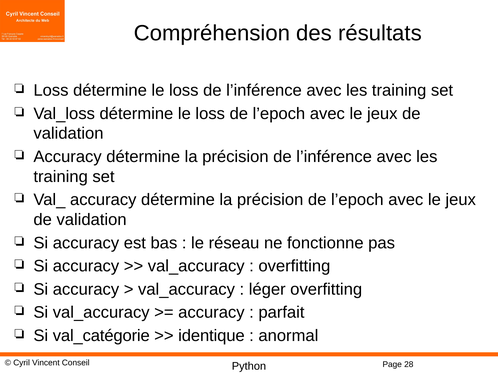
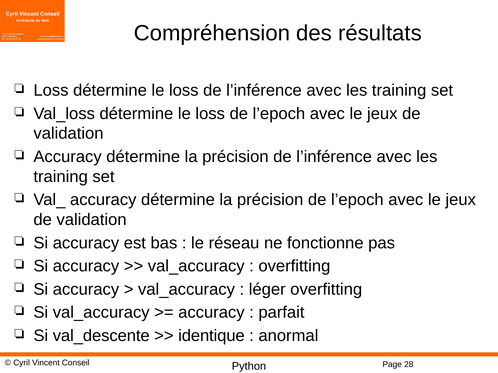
val_catégorie: val_catégorie -> val_descente
